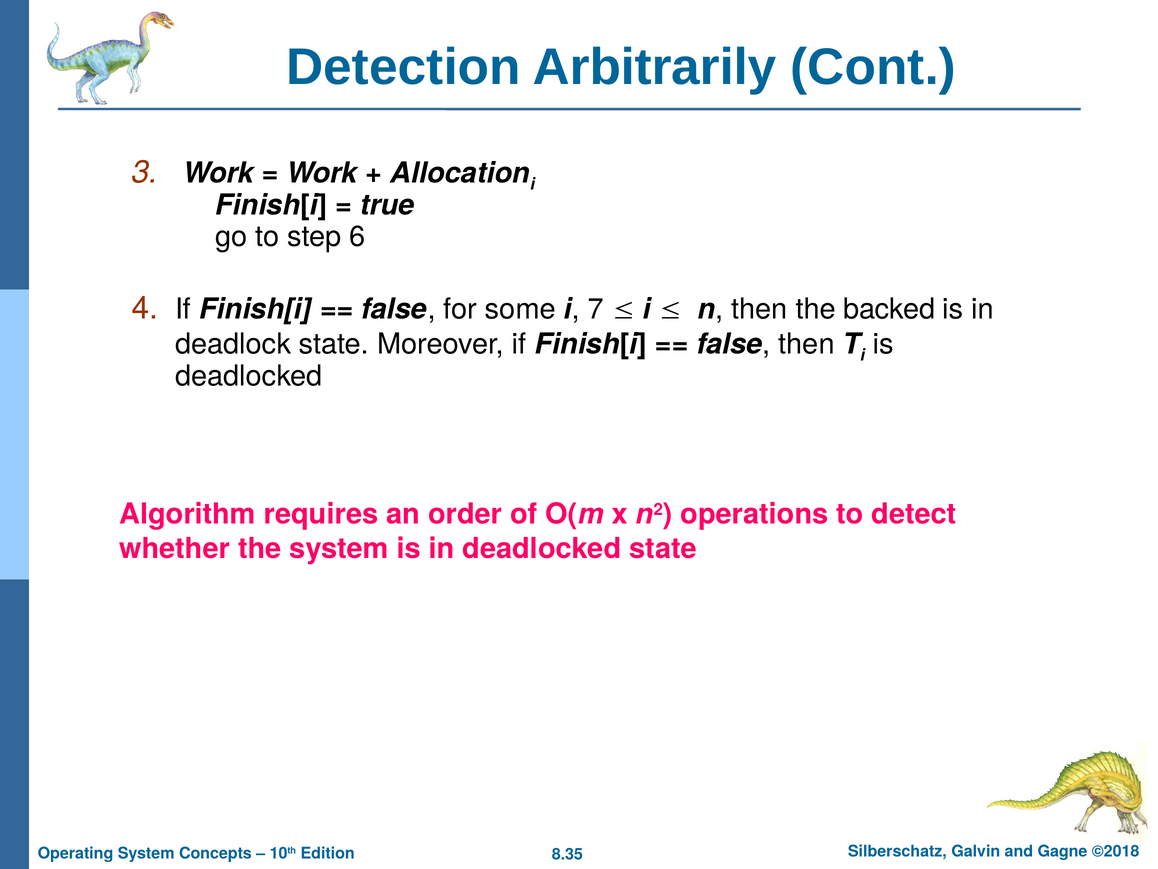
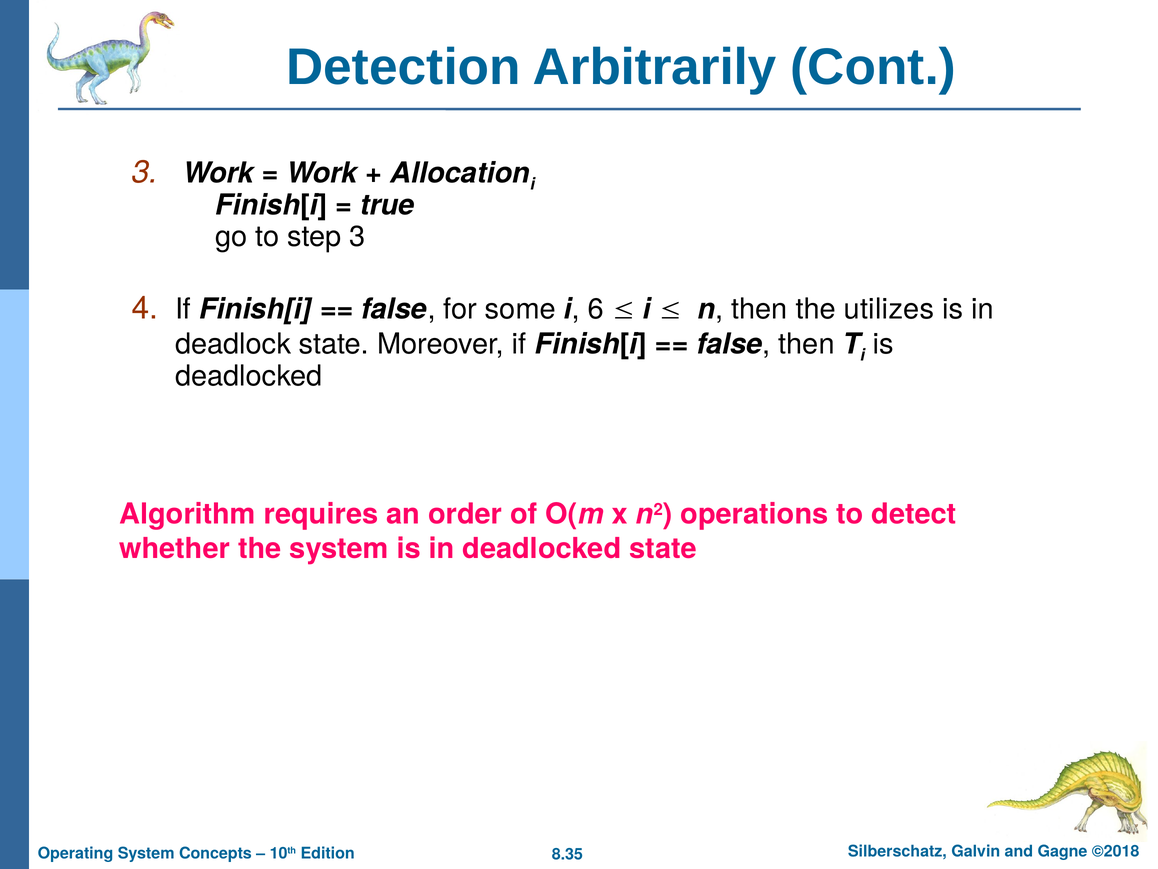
step 6: 6 -> 3
7: 7 -> 6
backed: backed -> utilizes
